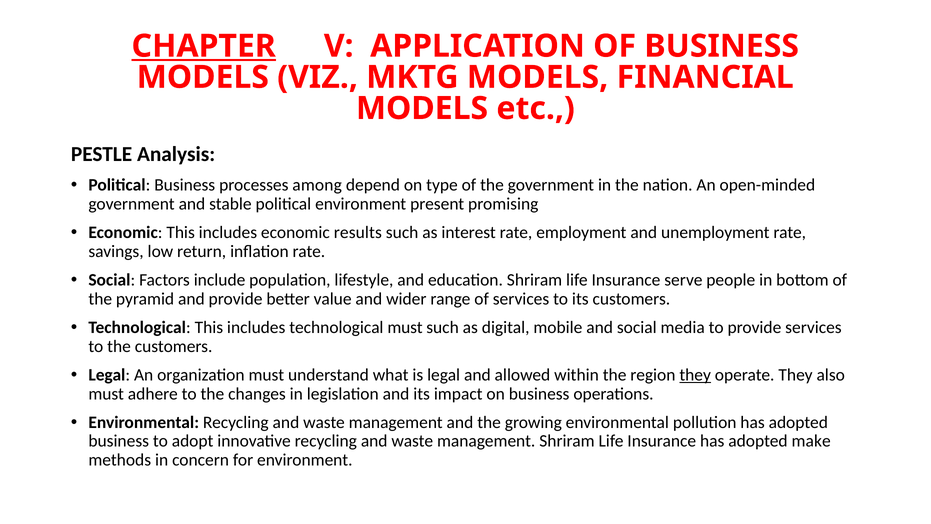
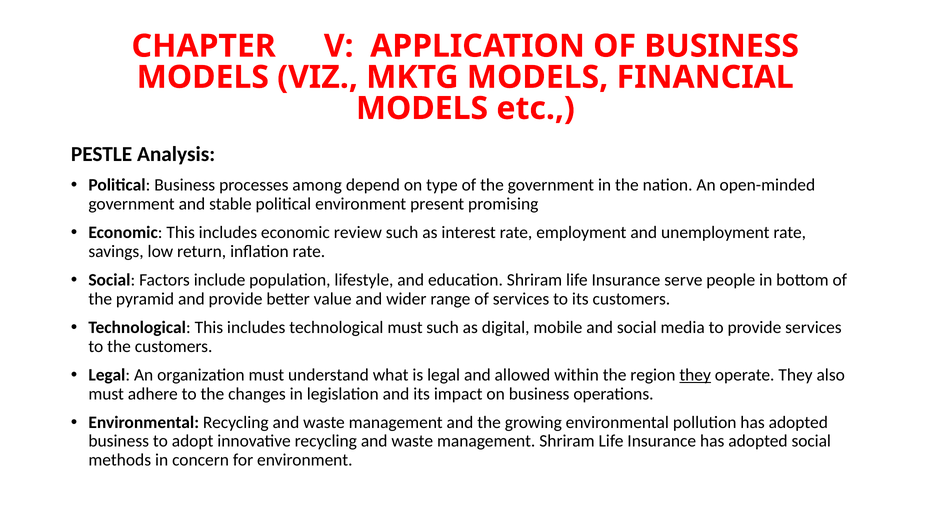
CHAPTER underline: present -> none
results: results -> review
adopted make: make -> social
